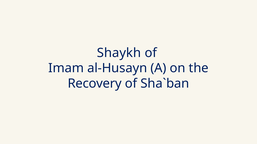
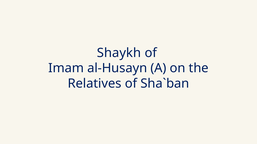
Recovery: Recovery -> Relatives
